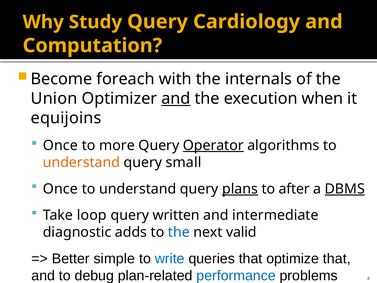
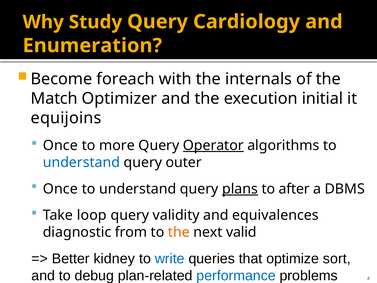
Computation: Computation -> Enumeration
Union: Union -> Match
and at (176, 98) underline: present -> none
when: when -> initial
understand at (81, 162) colour: orange -> blue
small: small -> outer
DBMS underline: present -> none
written: written -> validity
intermediate: intermediate -> equivalences
adds: adds -> from
the at (179, 232) colour: blue -> orange
simple: simple -> kidney
optimize that: that -> sort
